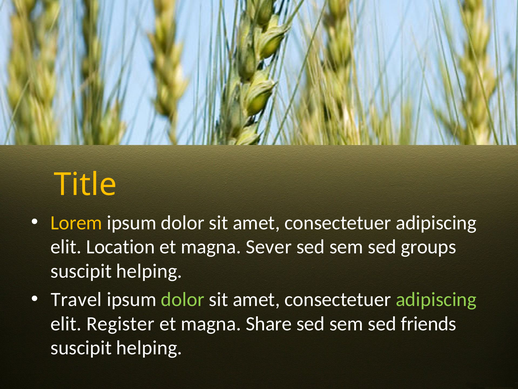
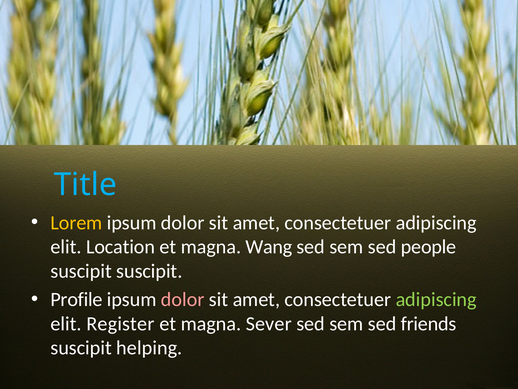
Title colour: yellow -> light blue
Sever: Sever -> Wang
groups: groups -> people
helping at (149, 271): helping -> suscipit
Travel: Travel -> Profile
dolor at (183, 299) colour: light green -> pink
Share: Share -> Sever
